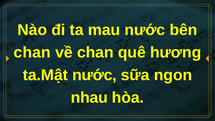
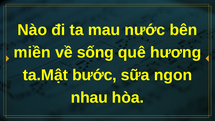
chan at (32, 52): chan -> miền
về chan: chan -> sống
ta.Mật nước: nước -> bước
